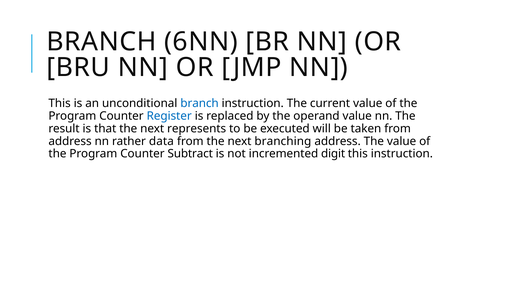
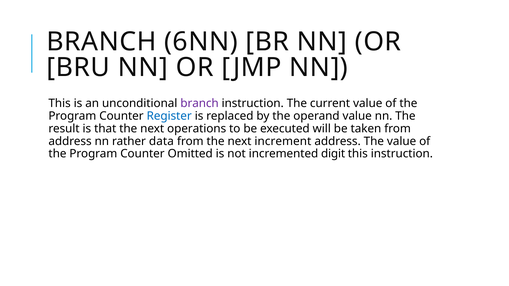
branch at (200, 104) colour: blue -> purple
represents: represents -> operations
branching: branching -> increment
Subtract: Subtract -> Omitted
